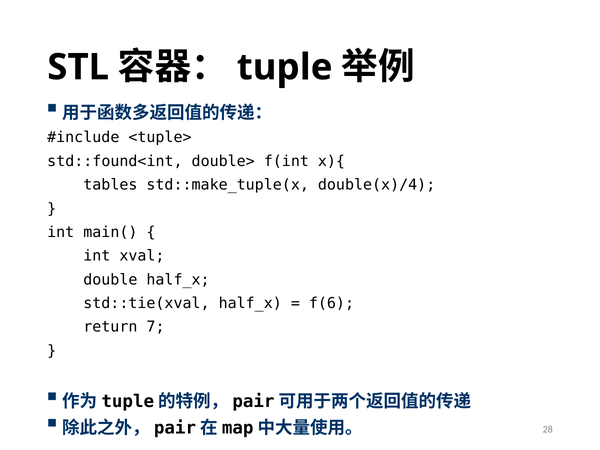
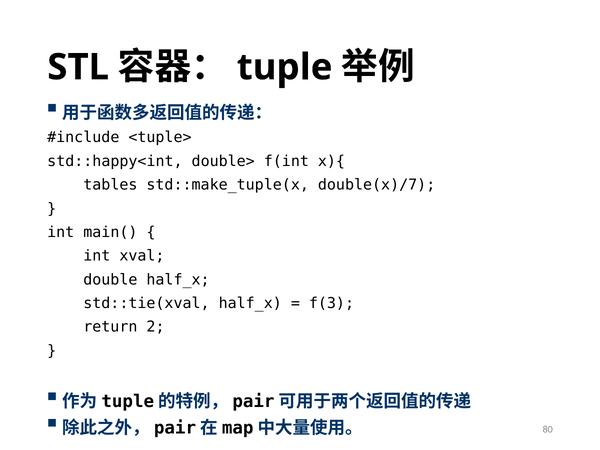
std::found<int: std::found<int -> std::happy<int
double(x)/4: double(x)/4 -> double(x)/7
f(6: f(6 -> f(3
7: 7 -> 2
28: 28 -> 80
